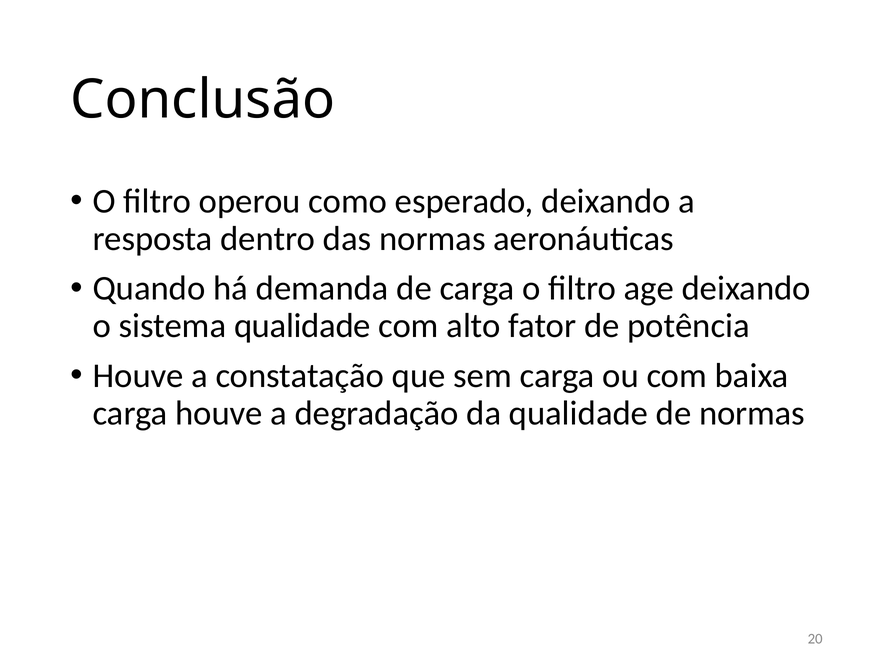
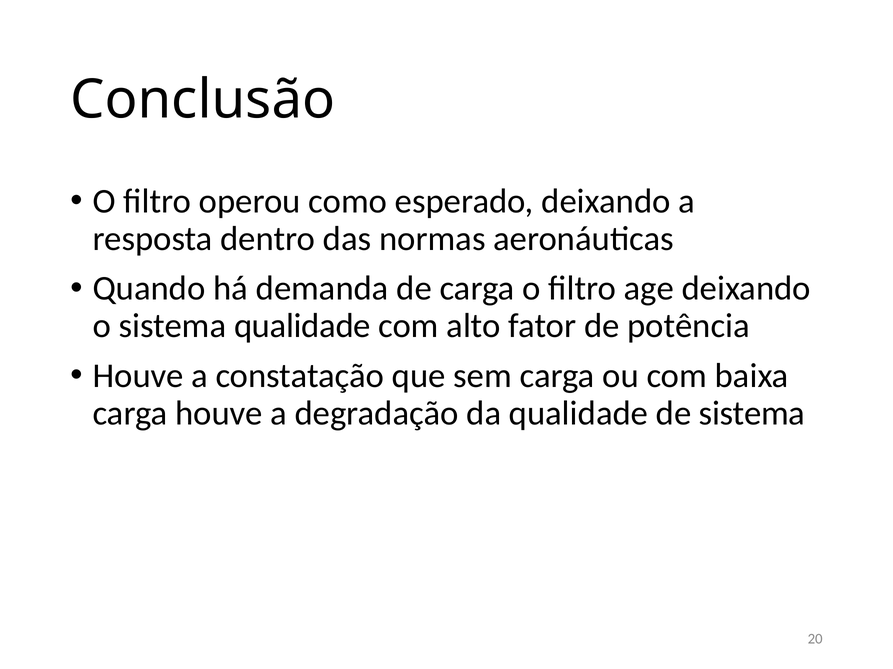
de normas: normas -> sistema
